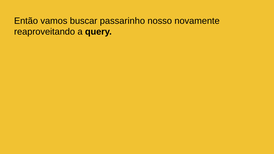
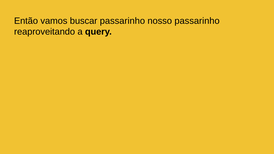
nosso novamente: novamente -> passarinho
